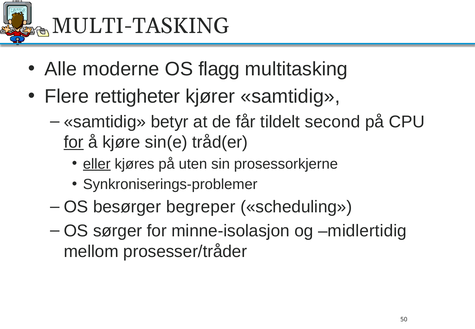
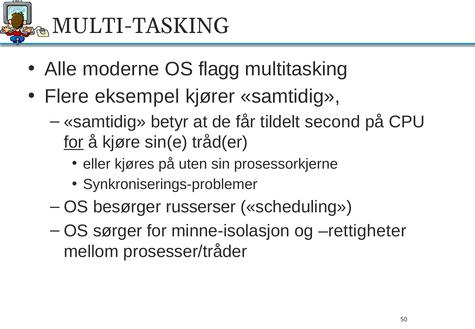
rettigheter: rettigheter -> eksempel
eller underline: present -> none
begreper: begreper -> russerser
midlertidig: midlertidig -> rettigheter
